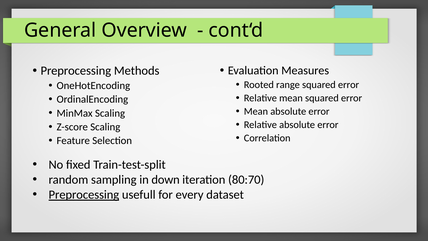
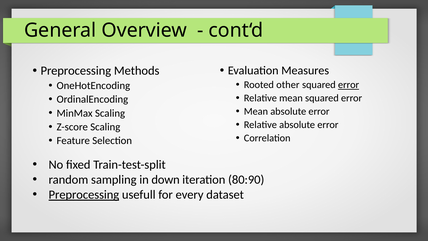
range: range -> other
error at (349, 85) underline: none -> present
80:70: 80:70 -> 80:90
